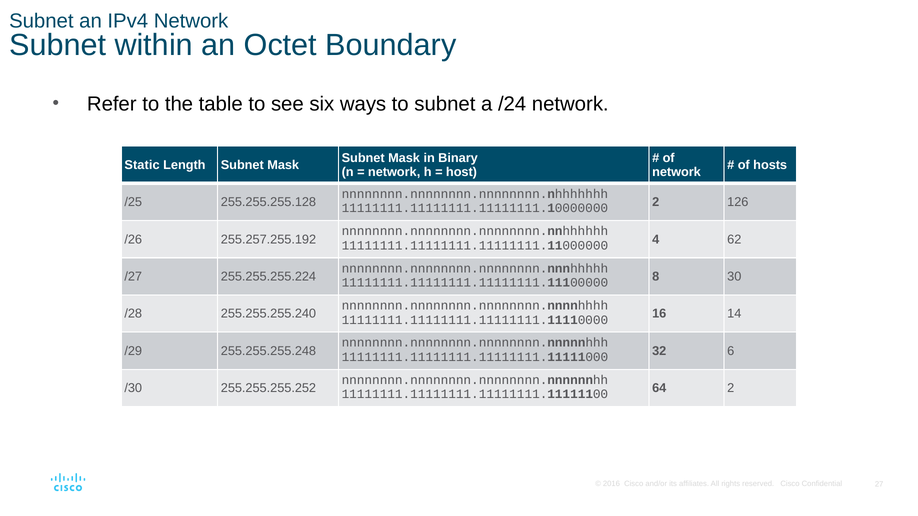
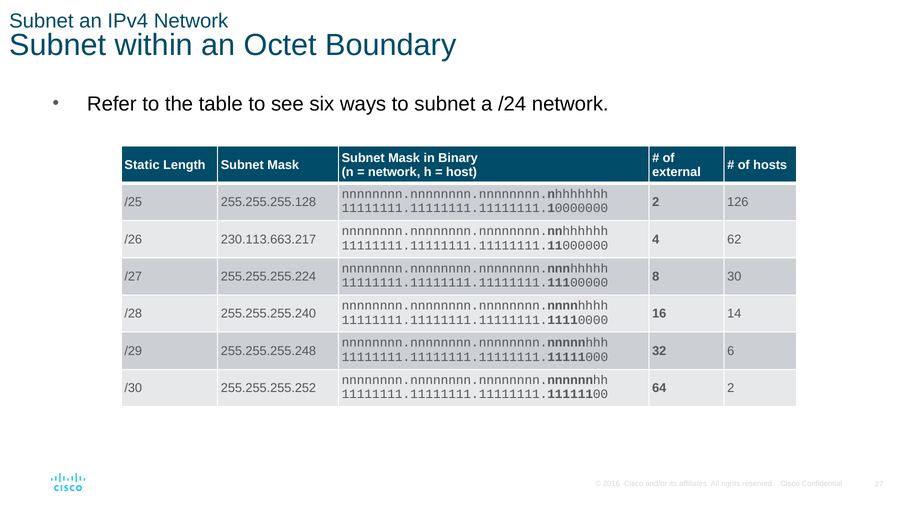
network at (676, 172): network -> external
255.257.255.192: 255.257.255.192 -> 230.113.663.217
